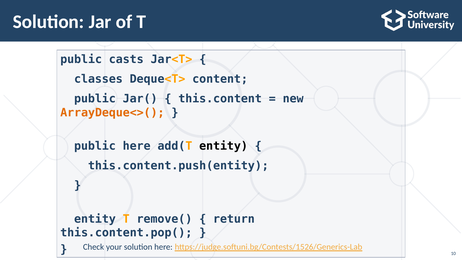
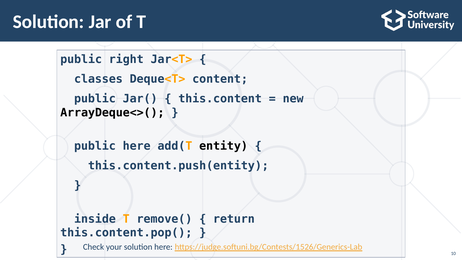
casts: casts -> right
ArrayDeque<>( colour: orange -> black
entity at (95, 219): entity -> inside
